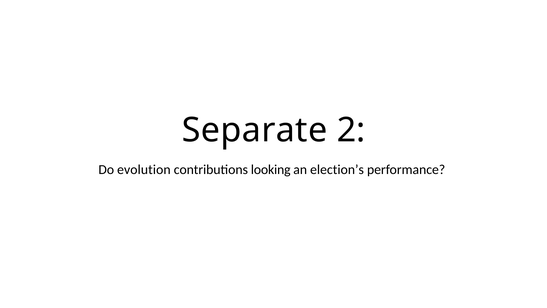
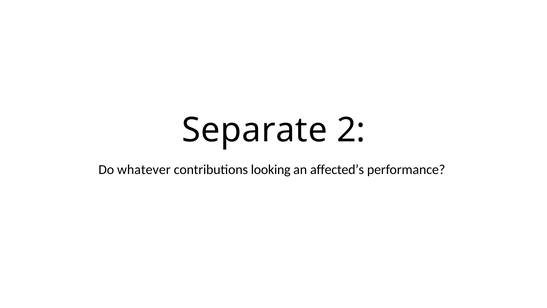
evolution: evolution -> whatever
election’s: election’s -> affected’s
